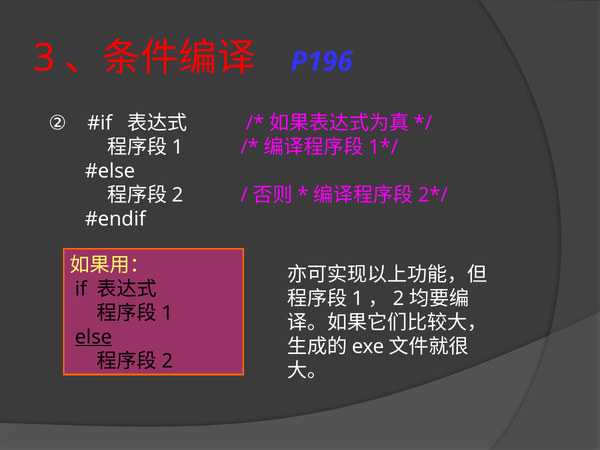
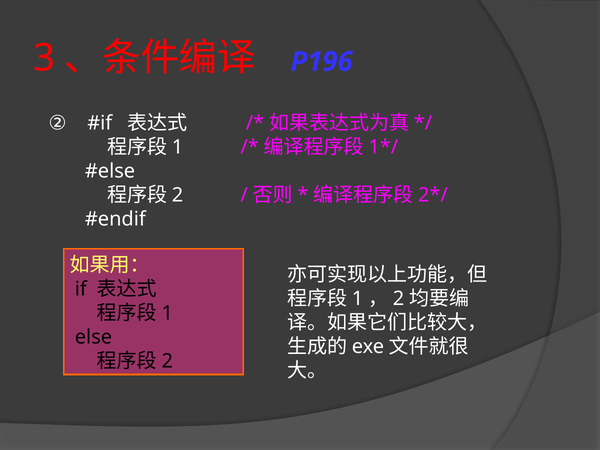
else underline: present -> none
